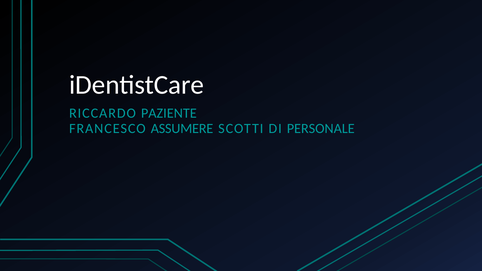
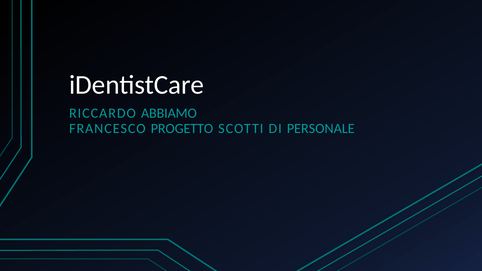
PAZIENTE: PAZIENTE -> ABBIAMO
ASSUMERE: ASSUMERE -> PROGETTO
